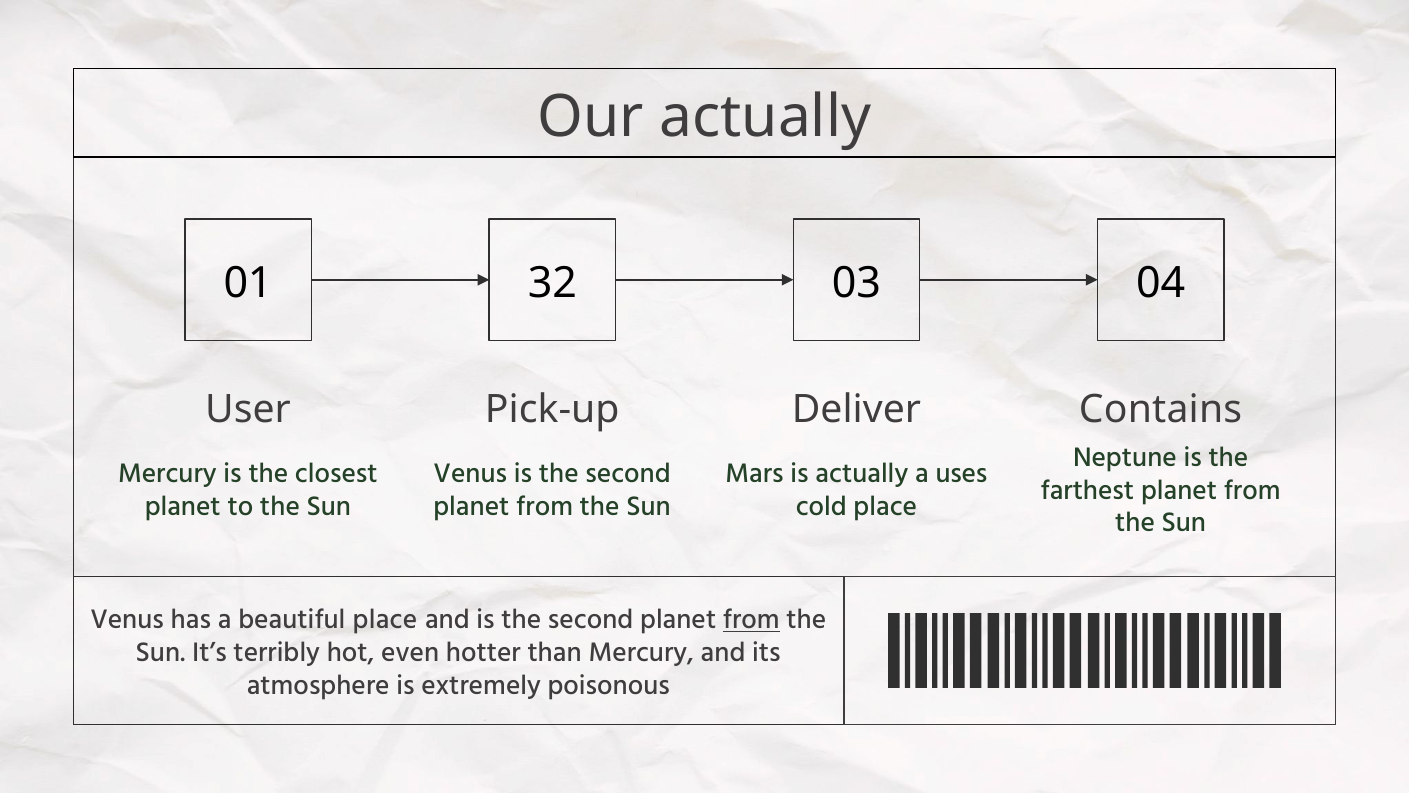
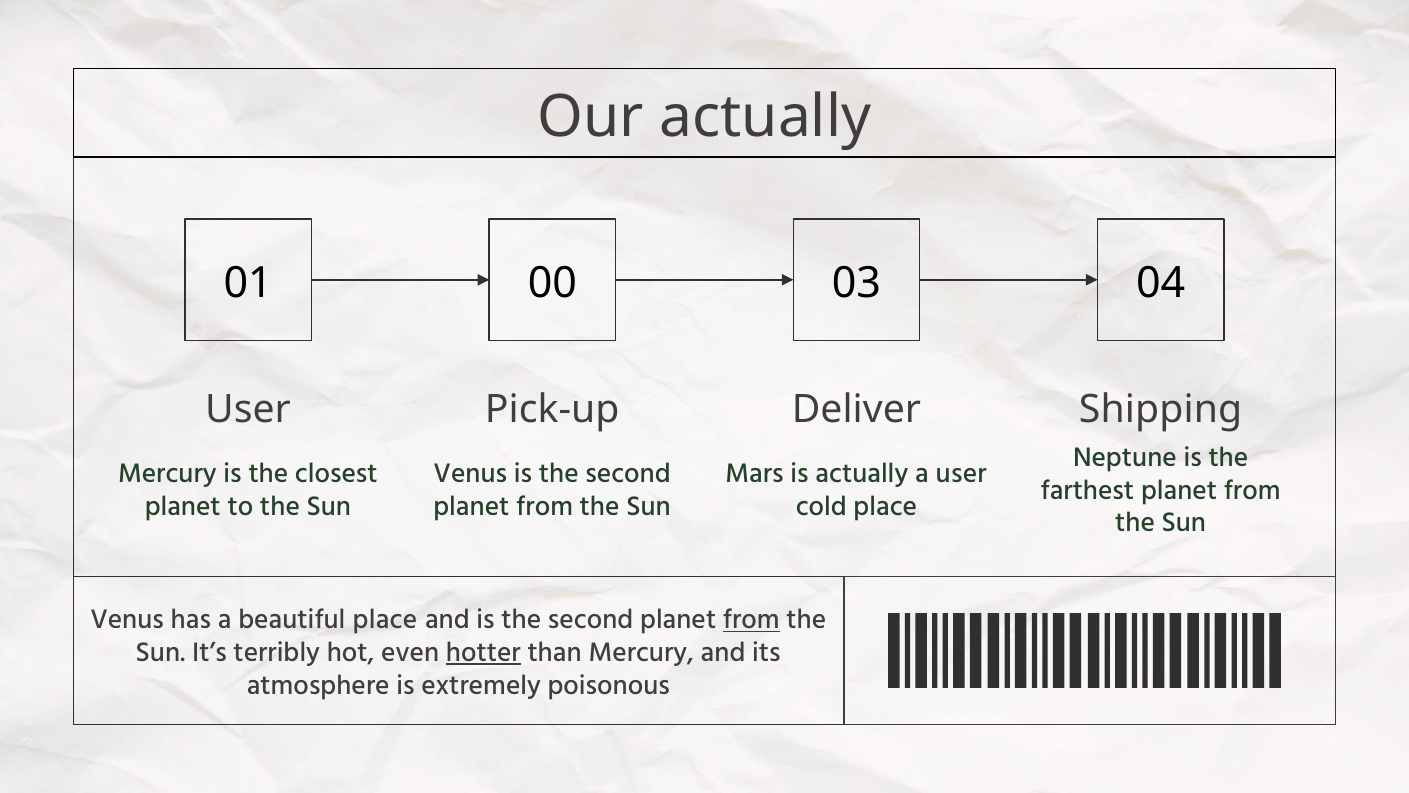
32: 32 -> 00
Contains: Contains -> Shipping
a uses: uses -> user
hotter underline: none -> present
